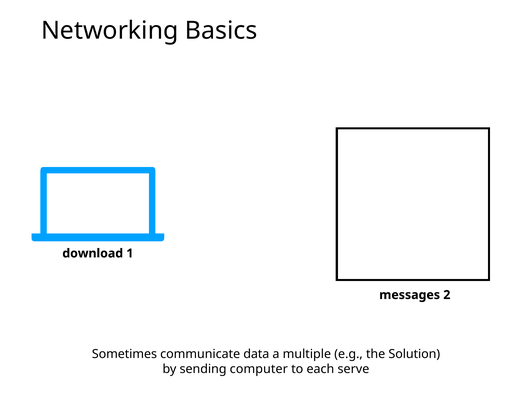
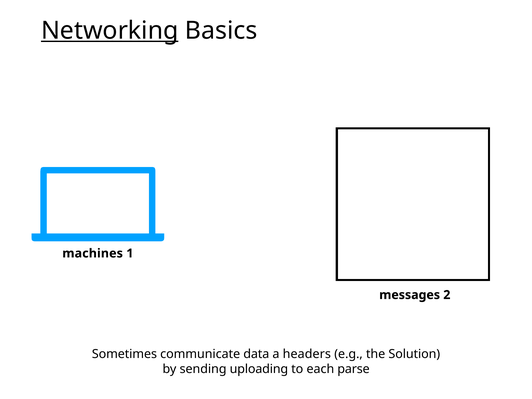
Networking underline: none -> present
download: download -> machines
multiple: multiple -> headers
computer: computer -> uploading
serve: serve -> parse
